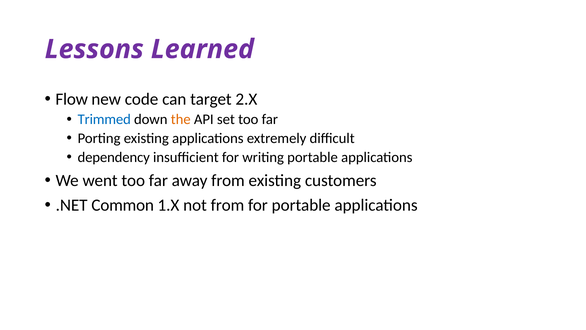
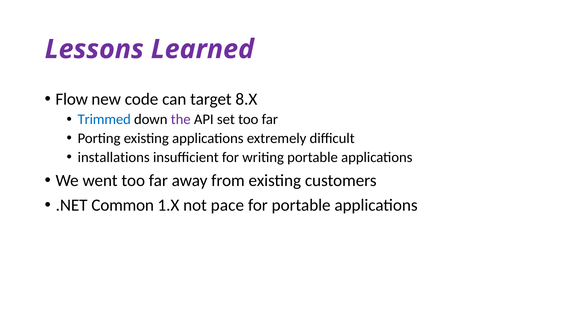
2.X: 2.X -> 8.X
the colour: orange -> purple
dependency: dependency -> installations
not from: from -> pace
